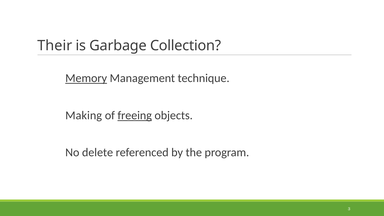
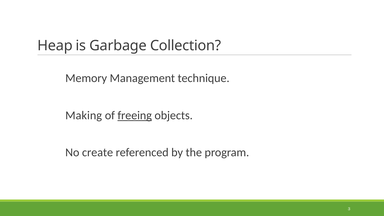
Their: Their -> Heap
Memory underline: present -> none
delete: delete -> create
